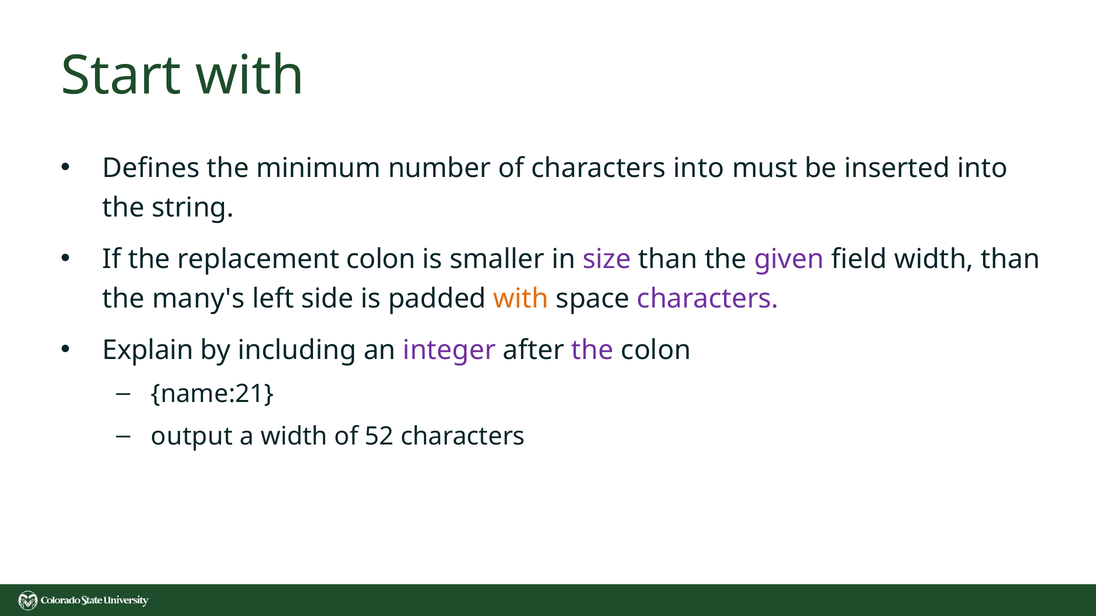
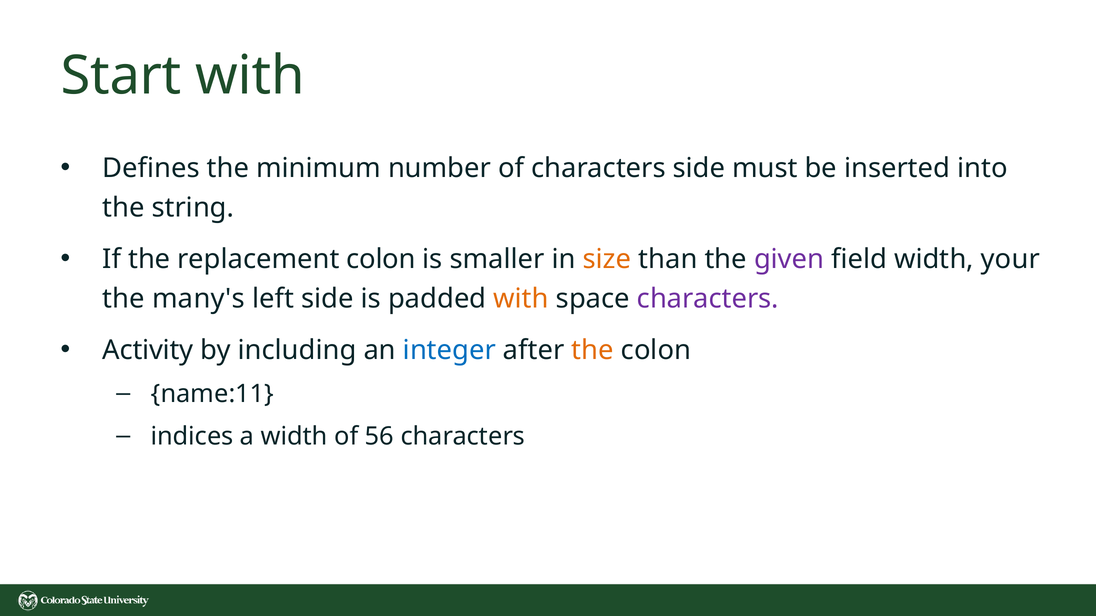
characters into: into -> side
size colour: purple -> orange
width than: than -> your
Explain: Explain -> Activity
integer colour: purple -> blue
the at (593, 350) colour: purple -> orange
name:21: name:21 -> name:11
output: output -> indices
52: 52 -> 56
